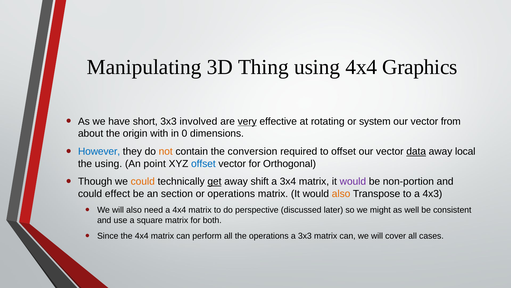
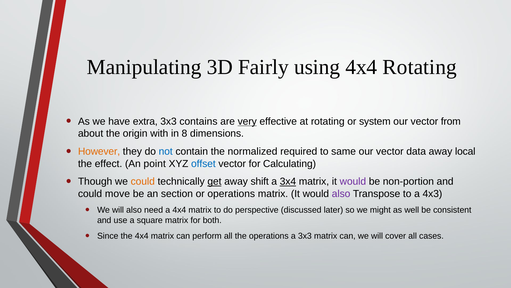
Thing: Thing -> Fairly
4x4 Graphics: Graphics -> Rotating
short: short -> extra
involved: involved -> contains
0: 0 -> 8
However colour: blue -> orange
not colour: orange -> blue
conversion: conversion -> normalized
to offset: offset -> same
data underline: present -> none
the using: using -> effect
Orthogonal: Orthogonal -> Calculating
3x4 underline: none -> present
effect: effect -> move
also at (341, 193) colour: orange -> purple
